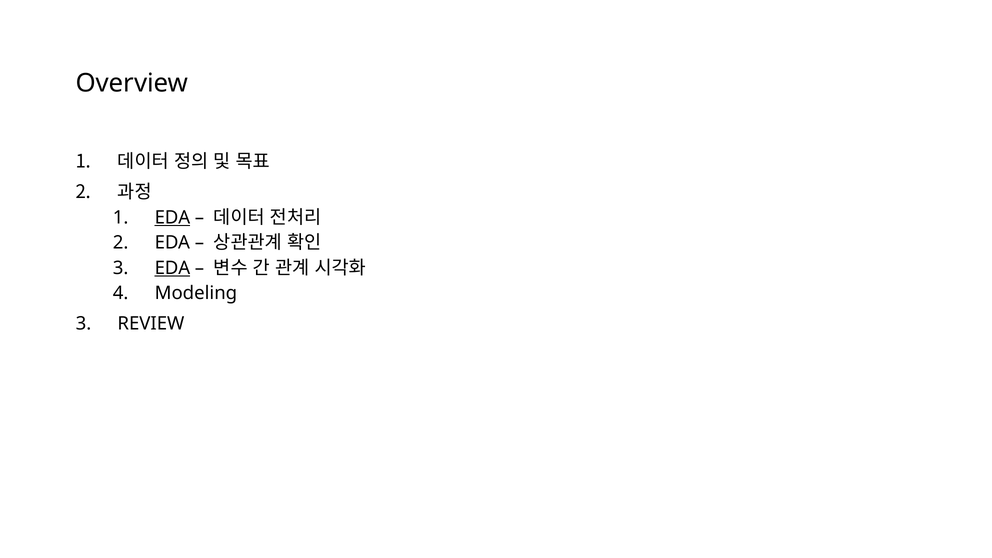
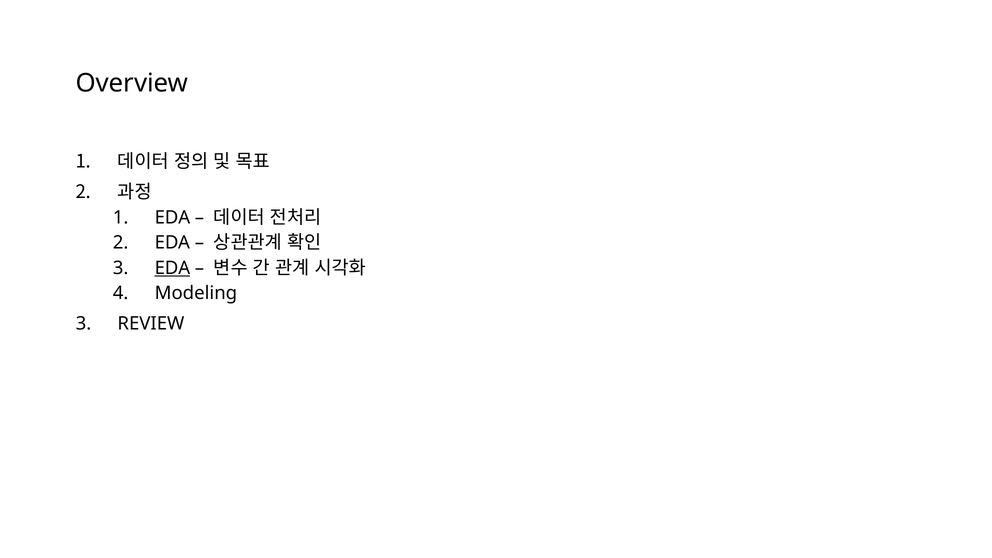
EDA at (172, 218) underline: present -> none
